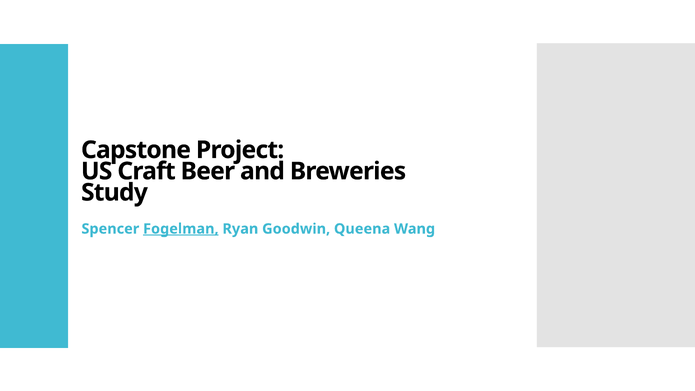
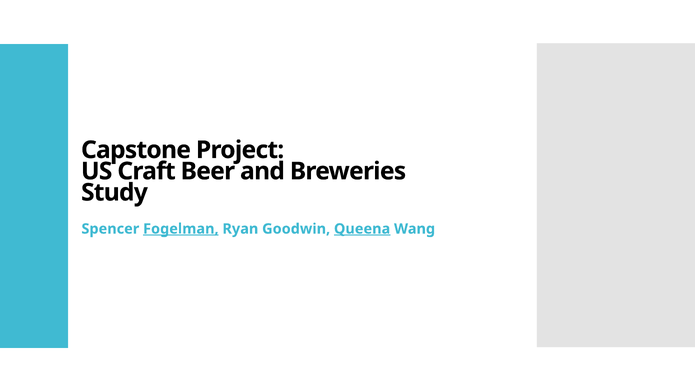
Queena underline: none -> present
